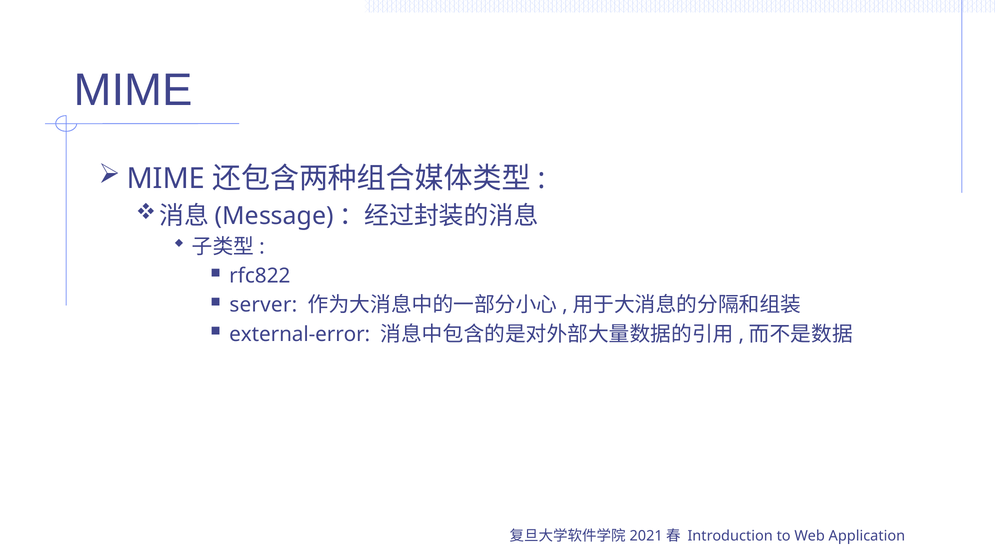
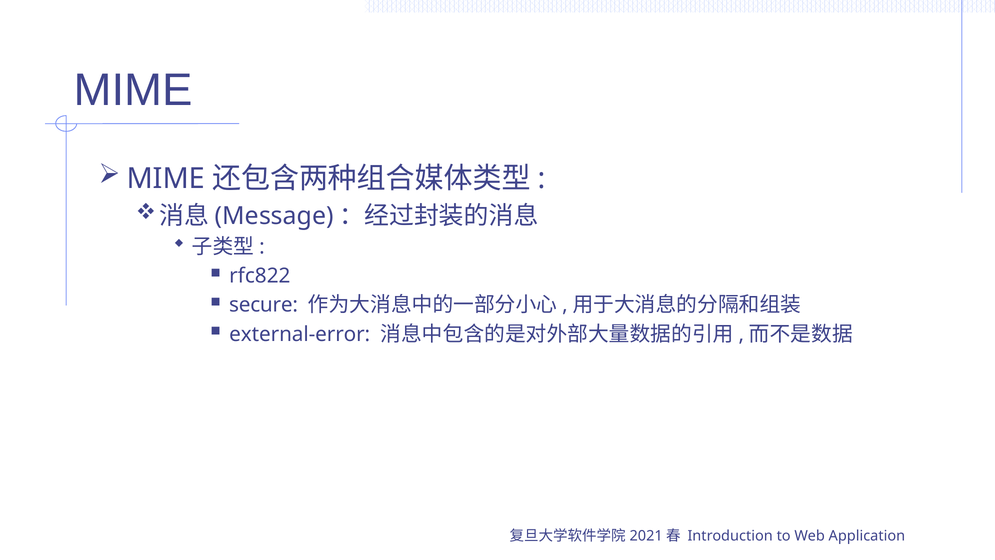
server: server -> secure
